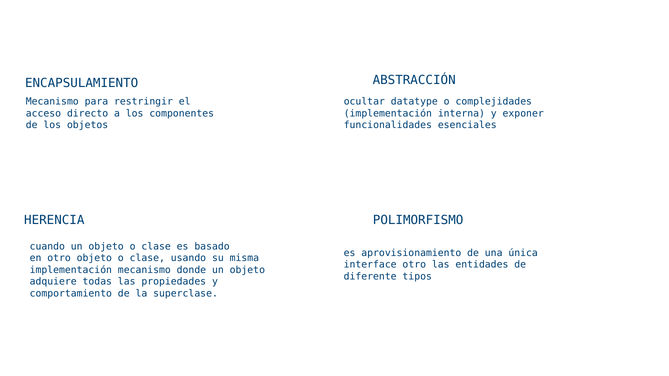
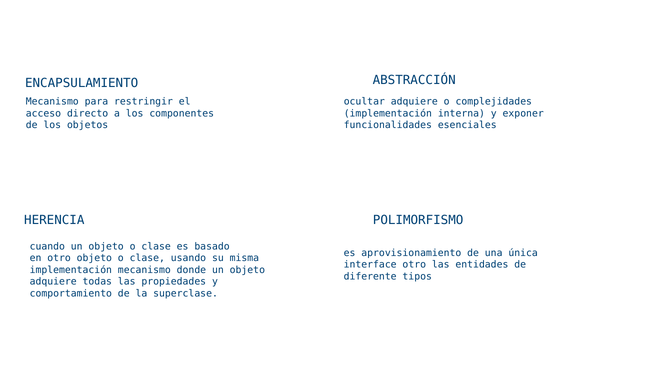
ocultar datatype: datatype -> adquiere
